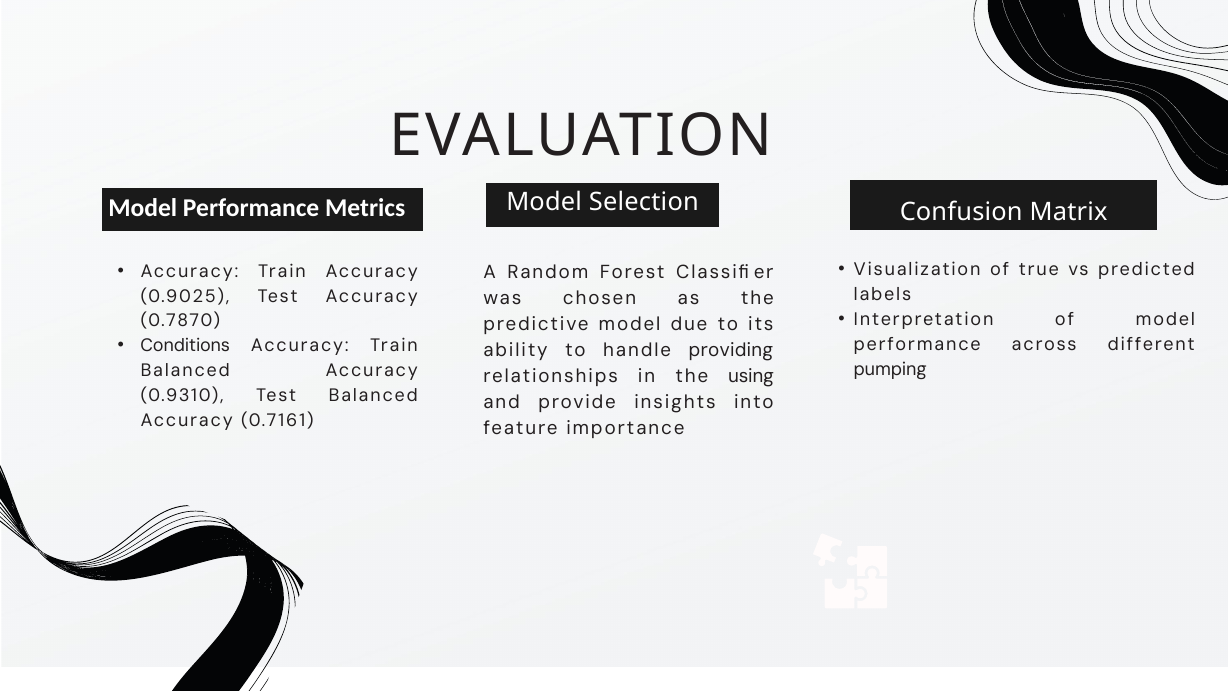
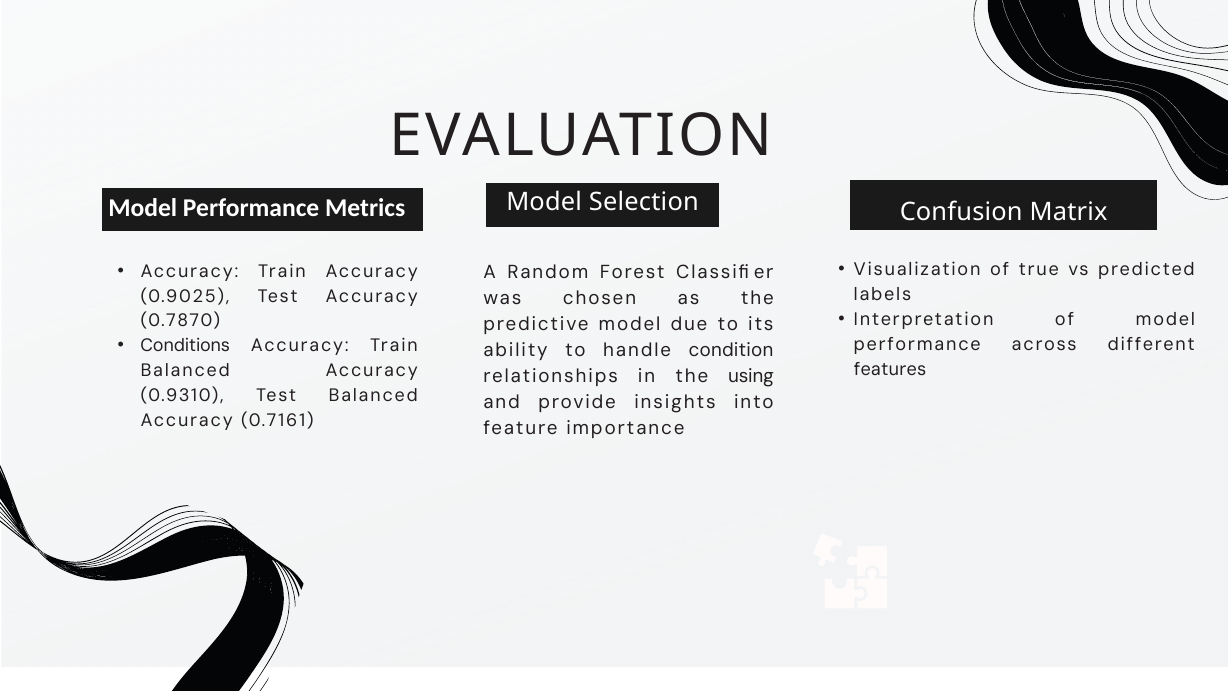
providing: providing -> condition
pumping: pumping -> features
